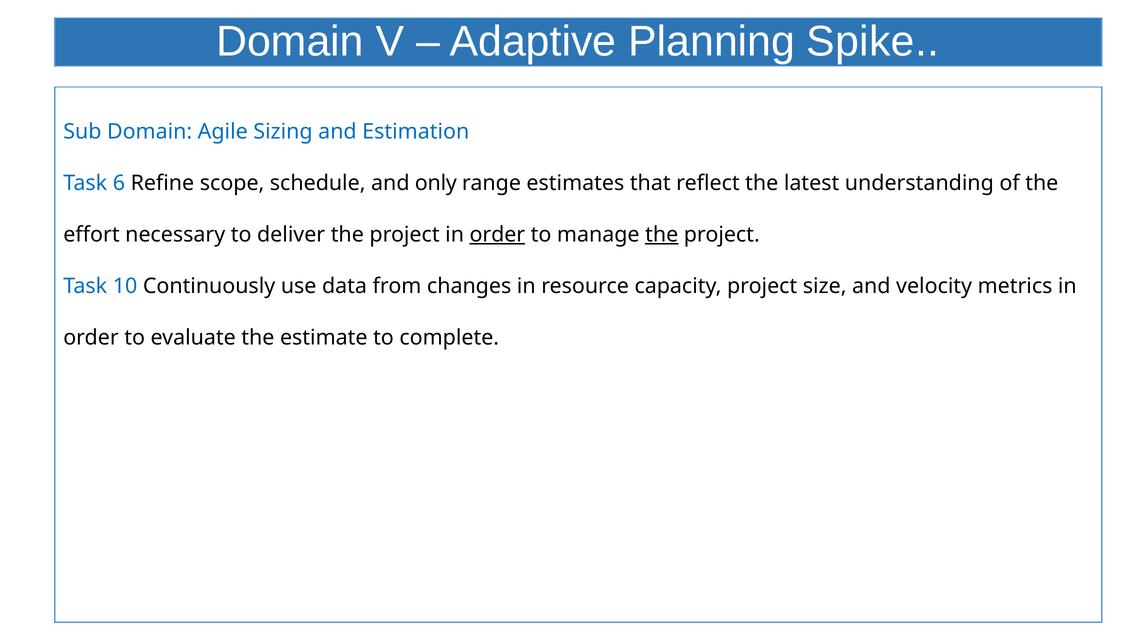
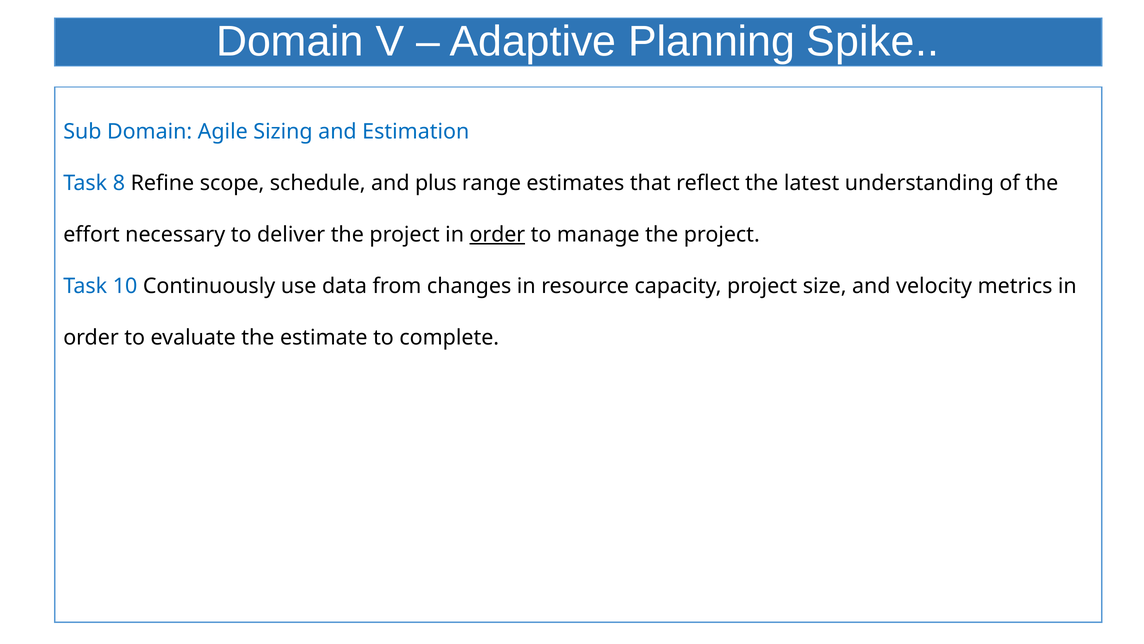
6: 6 -> 8
only: only -> plus
the at (662, 234) underline: present -> none
